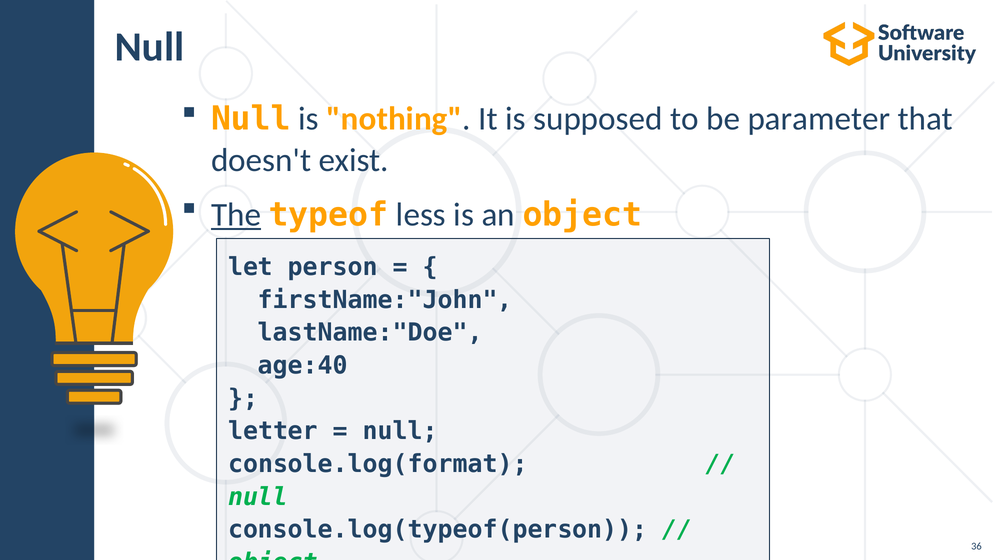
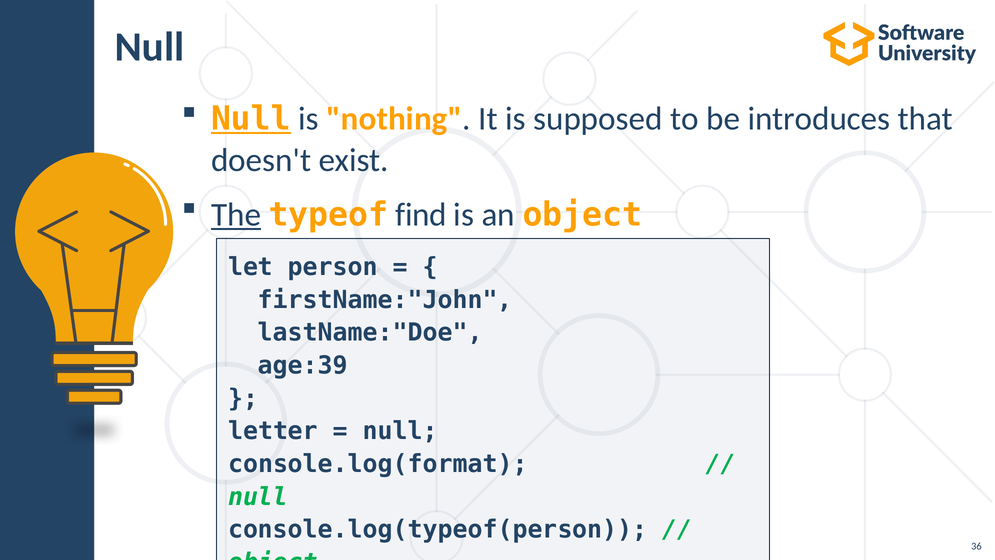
Null at (251, 119) underline: none -> present
parameter: parameter -> introduces
less: less -> find
age:40: age:40 -> age:39
